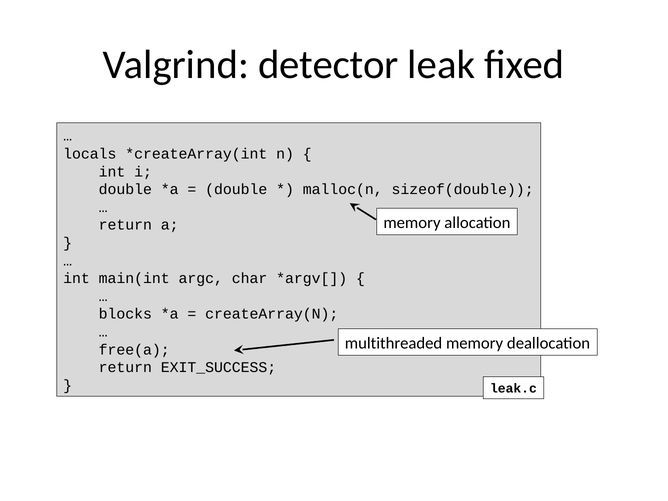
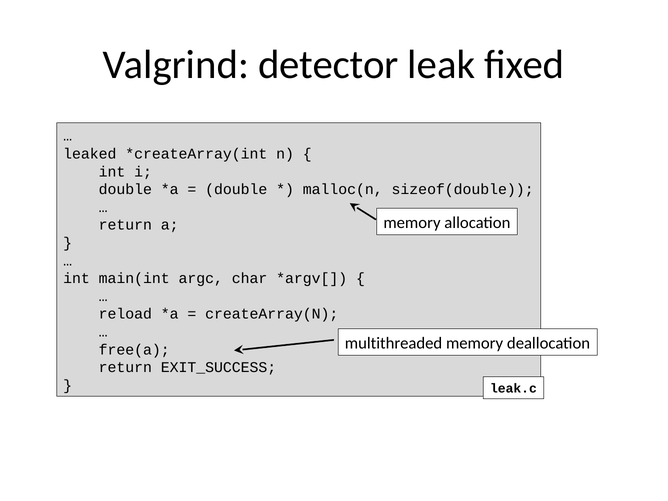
locals: locals -> leaked
blocks: blocks -> reload
